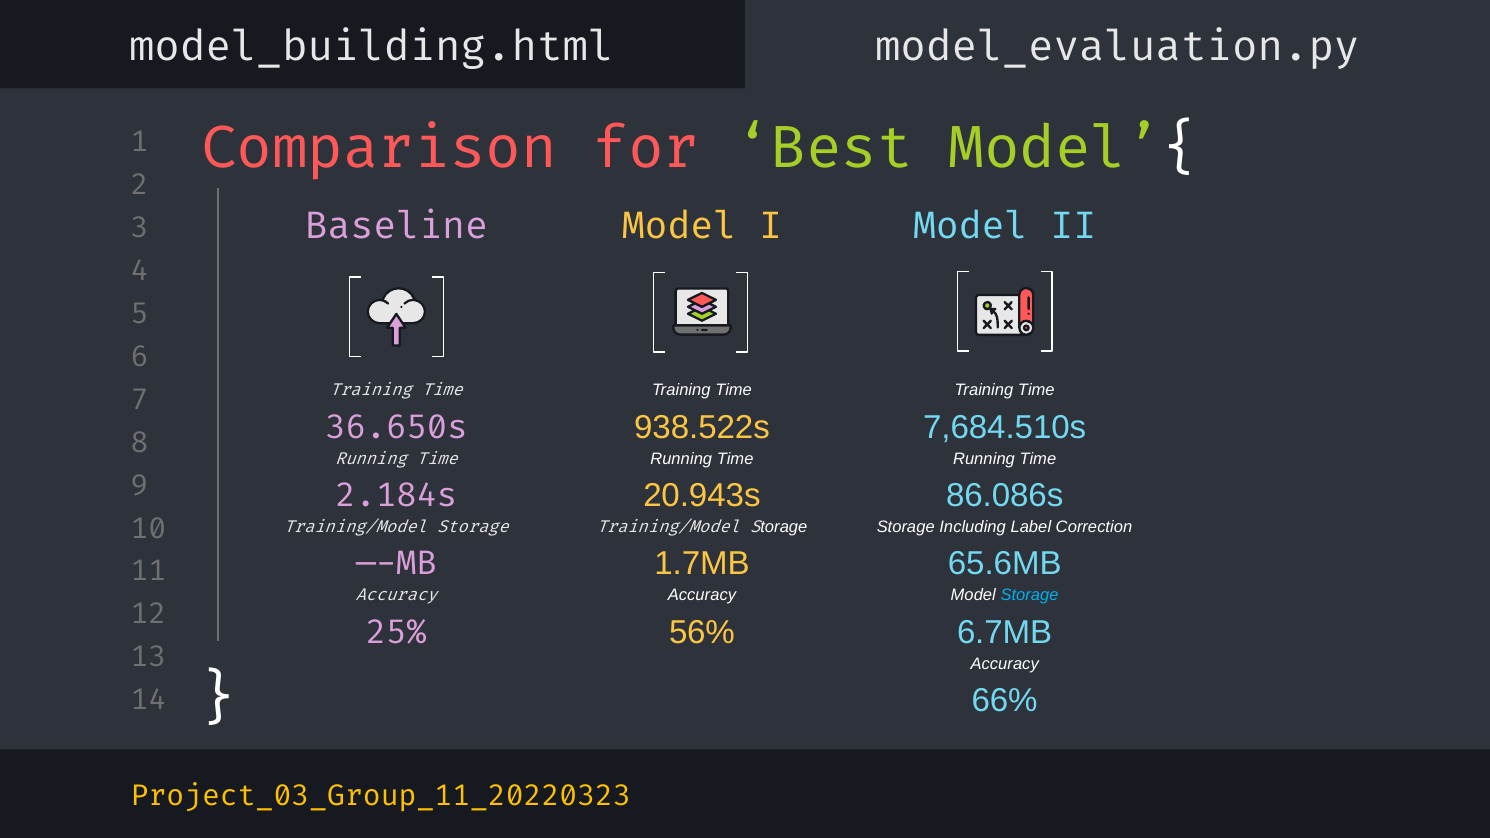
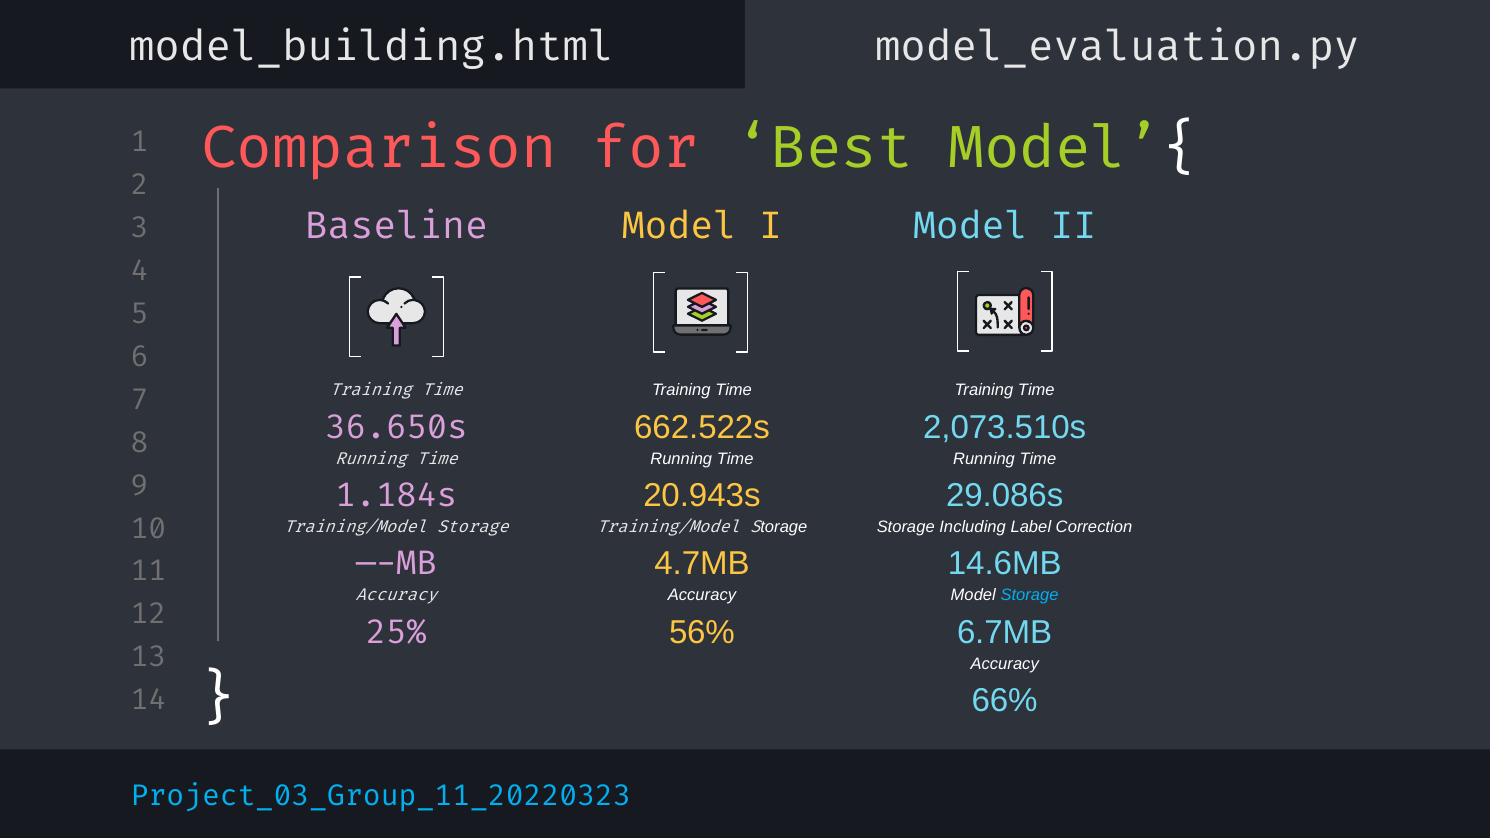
938.522s: 938.522s -> 662.522s
7,684.510s: 7,684.510s -> 2,073.510s
86.086s: 86.086s -> 29.086s
2.184s: 2.184s -> 1.184s
1.7MB: 1.7MB -> 4.7MB
65.6MB: 65.6MB -> 14.6MB
Project_03_Group_11_20220323 colour: yellow -> light blue
